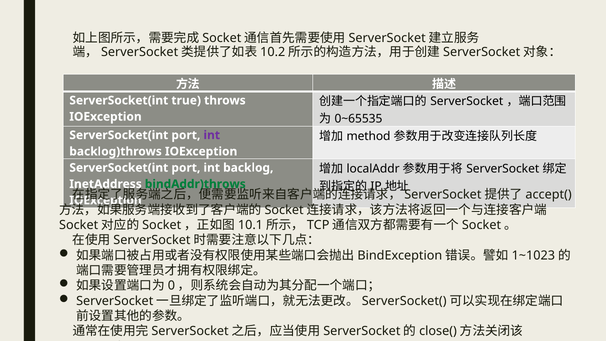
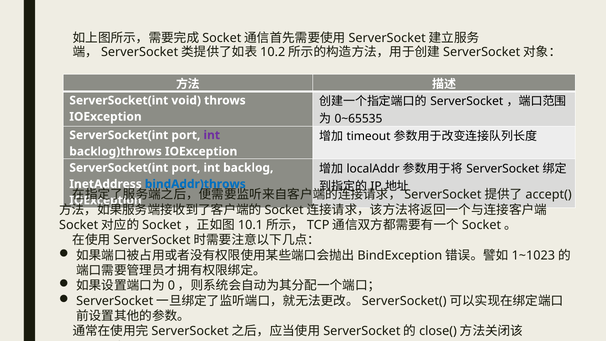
true: true -> void
method: method -> timeout
bindAddr)throws colour: green -> blue
